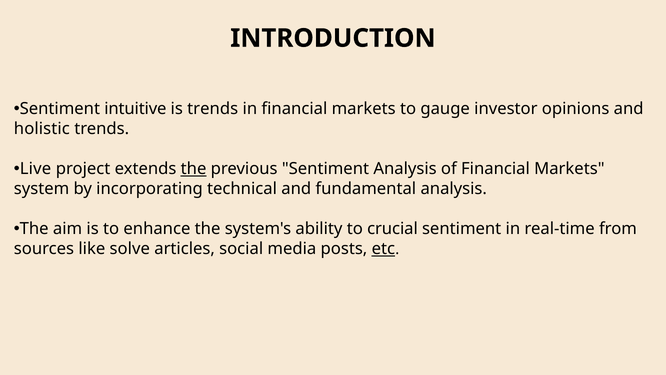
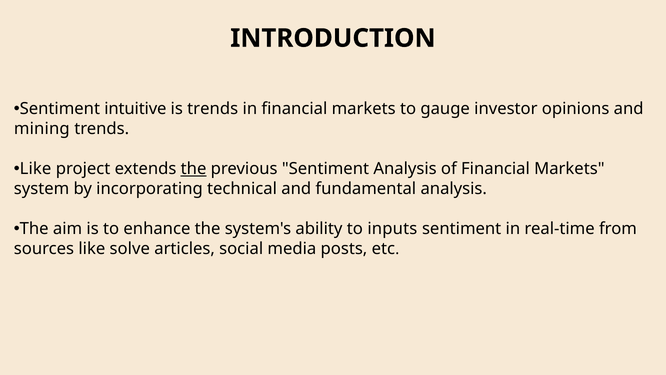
holistic: holistic -> mining
Live at (36, 169): Live -> Like
crucial: crucial -> inputs
etc underline: present -> none
